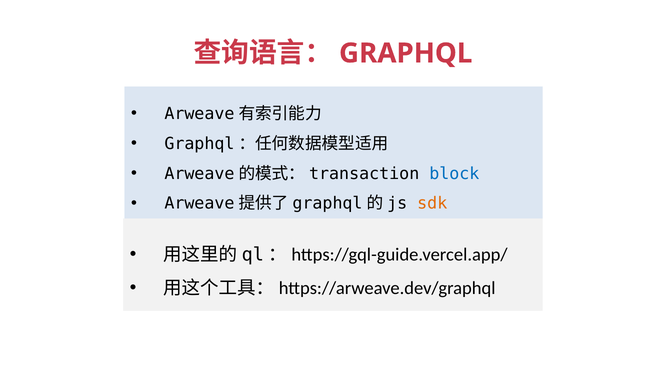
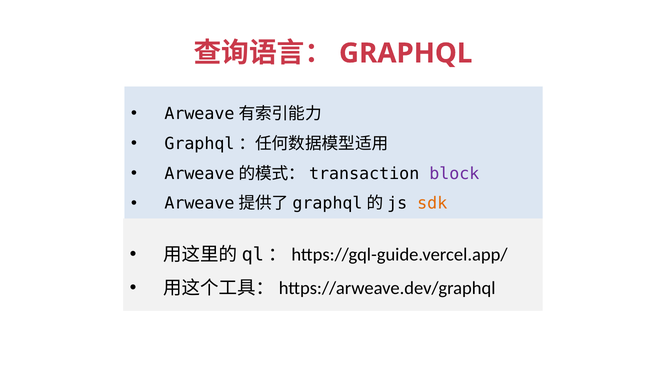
block colour: blue -> purple
